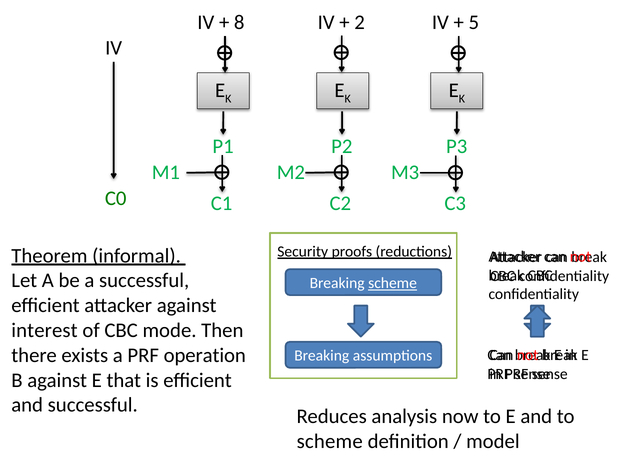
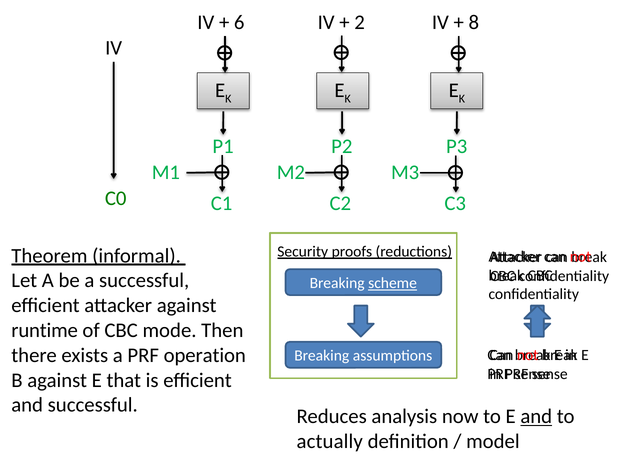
8: 8 -> 6
5: 5 -> 8
interest: interest -> runtime
and at (536, 417) underline: none -> present
scheme at (330, 442): scheme -> actually
